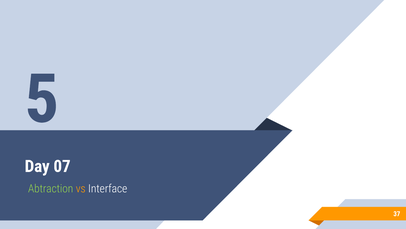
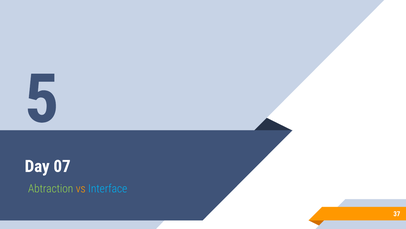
Interface colour: white -> light blue
